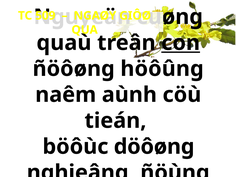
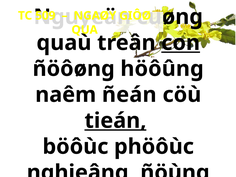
aùnh: aùnh -> ñeán
tieán underline: none -> present
döôøng: döôøng -> phöôùc
